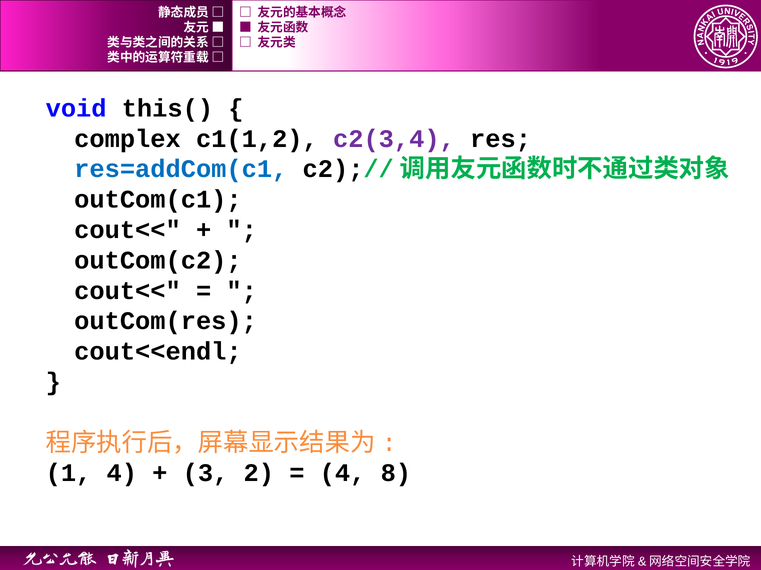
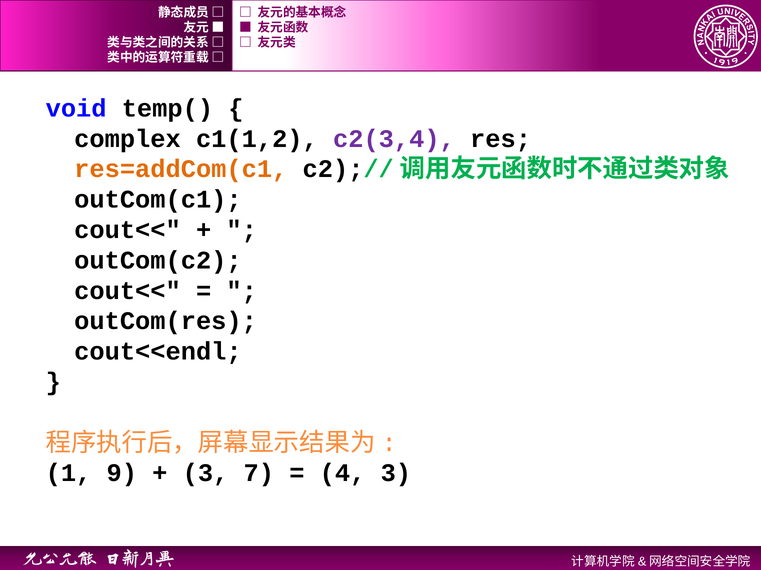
this(: this( -> temp(
res=addCom(c1 colour: blue -> orange
1 4: 4 -> 9
2: 2 -> 7
4 8: 8 -> 3
